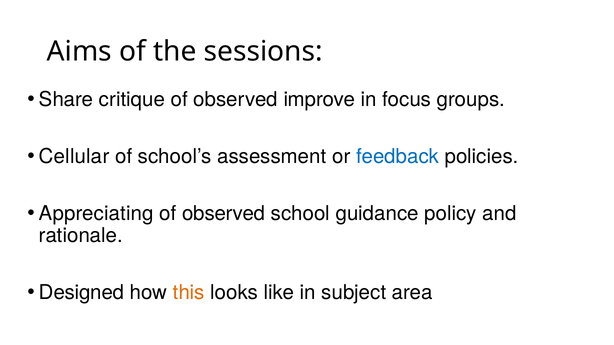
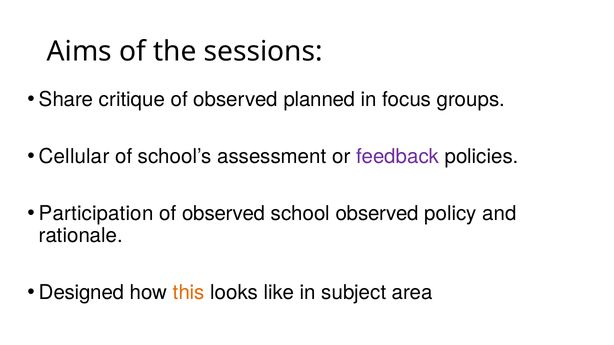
improve: improve -> planned
feedback colour: blue -> purple
Appreciating: Appreciating -> Participation
school guidance: guidance -> observed
